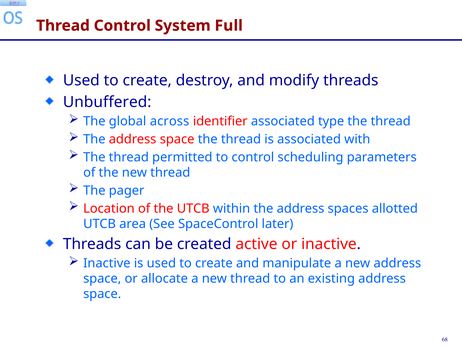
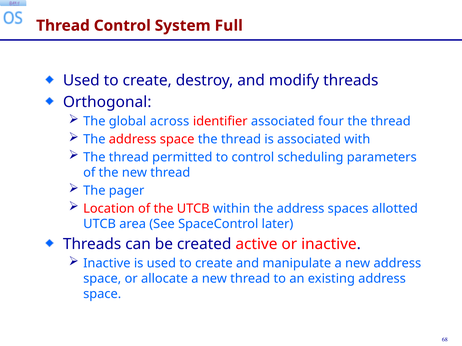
Unbuffered: Unbuffered -> Orthogonal
type: type -> four
